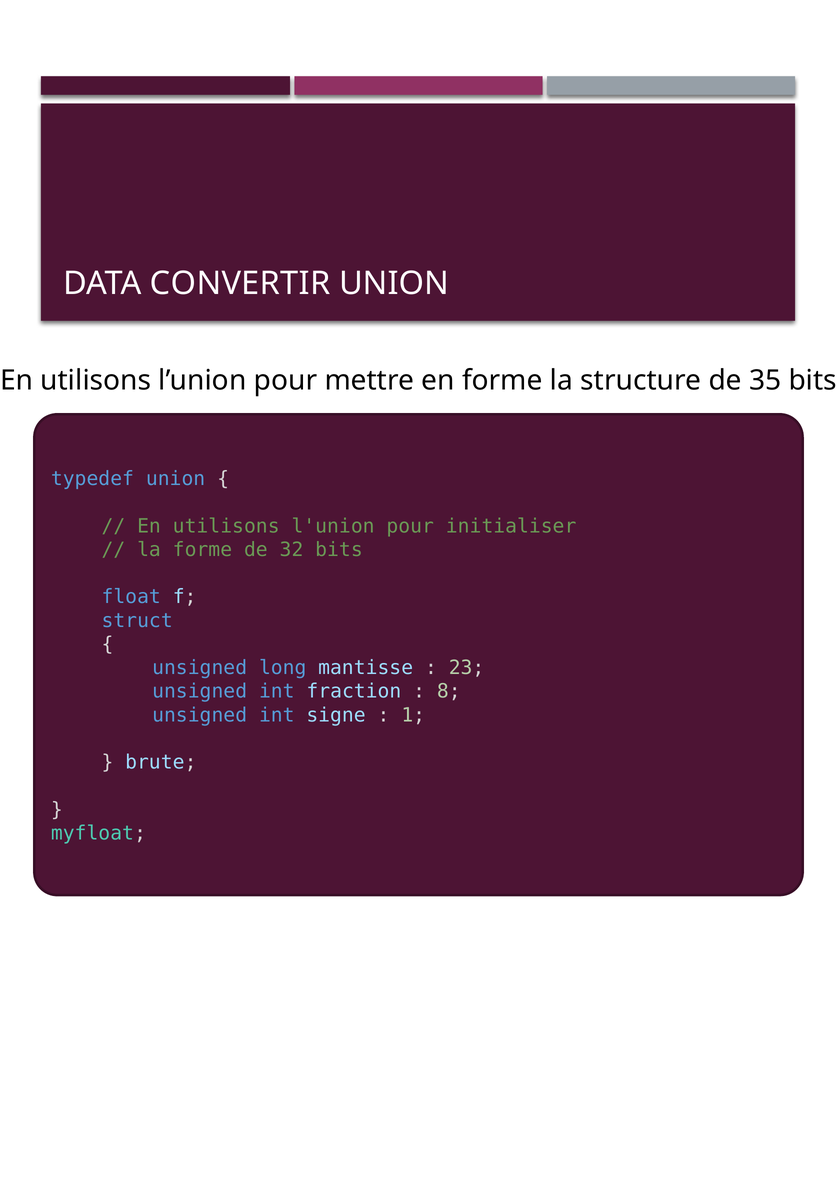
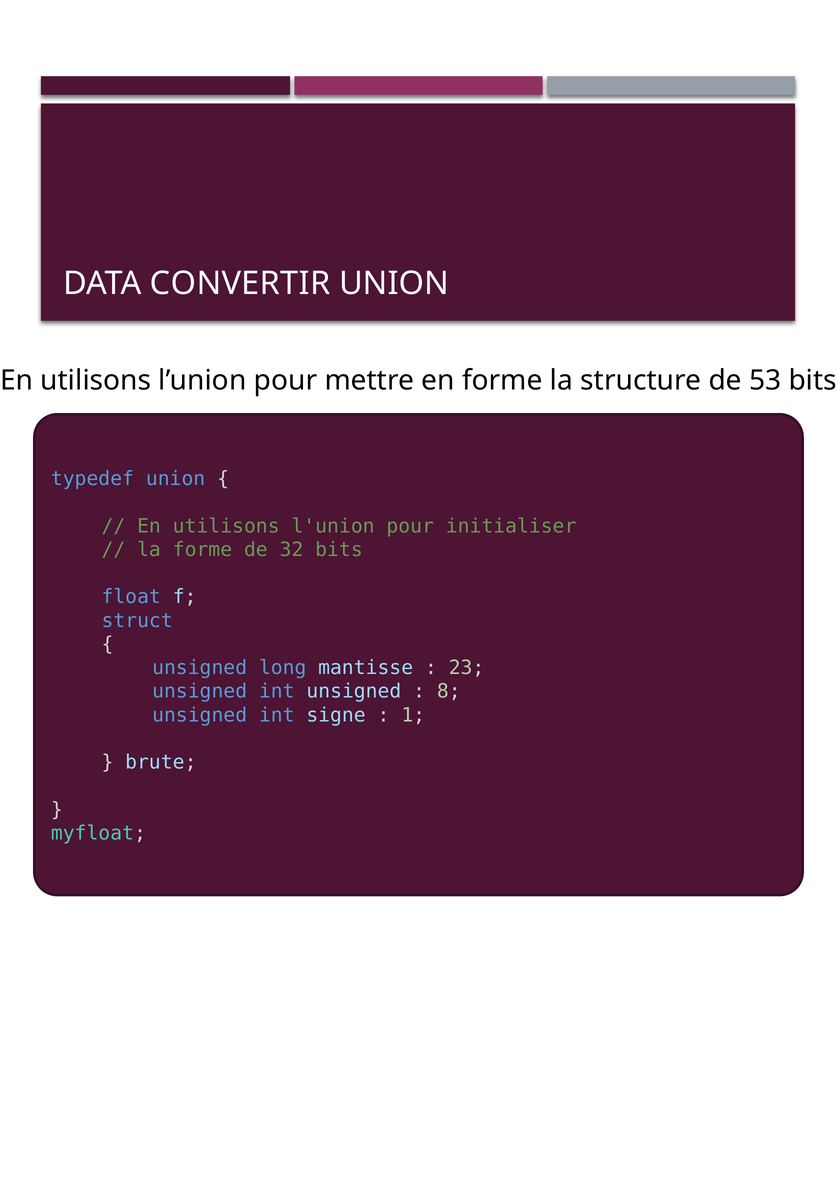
35: 35 -> 53
int fraction: fraction -> unsigned
